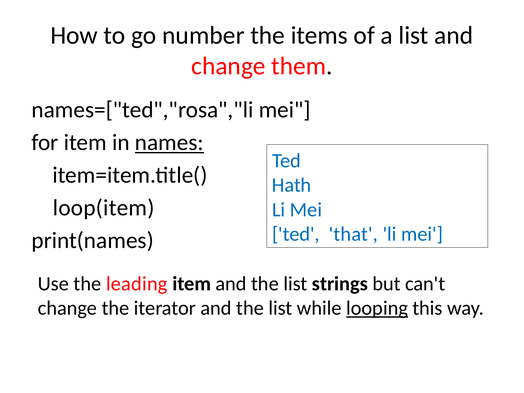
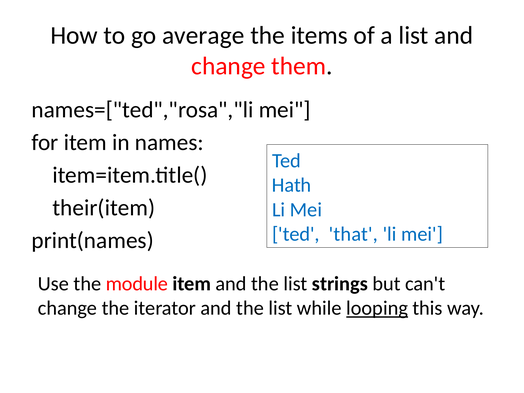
number: number -> average
names underline: present -> none
loop(item: loop(item -> their(item
leading: leading -> module
